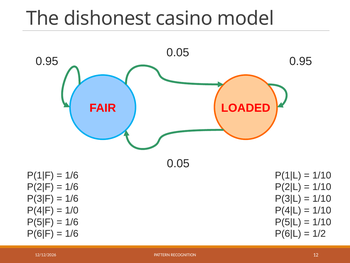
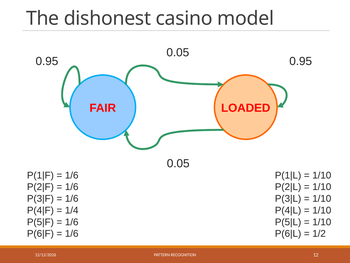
1/0: 1/0 -> 1/4
